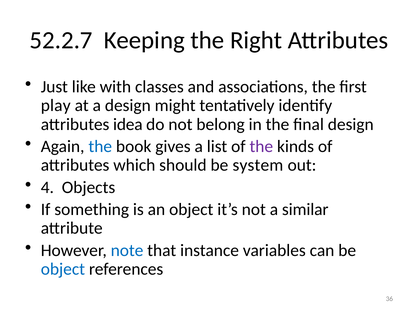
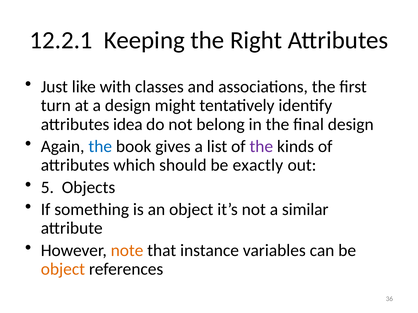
52.2.7: 52.2.7 -> 12.2.1
play: play -> turn
system: system -> exactly
4: 4 -> 5
note colour: blue -> orange
object at (63, 270) colour: blue -> orange
